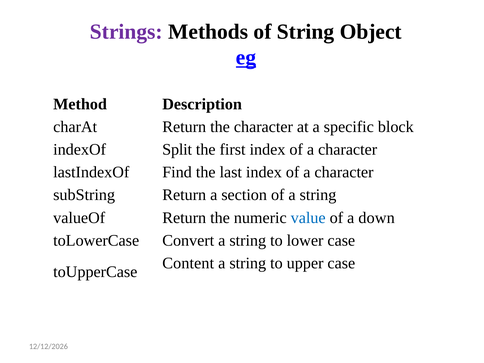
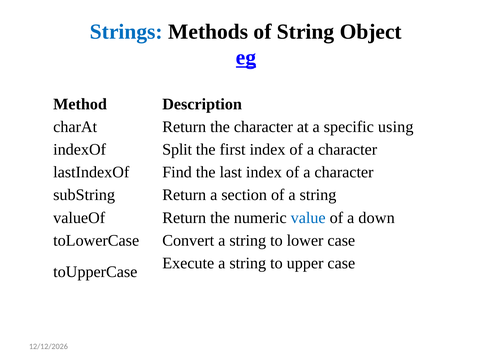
Strings colour: purple -> blue
block: block -> using
Content: Content -> Execute
